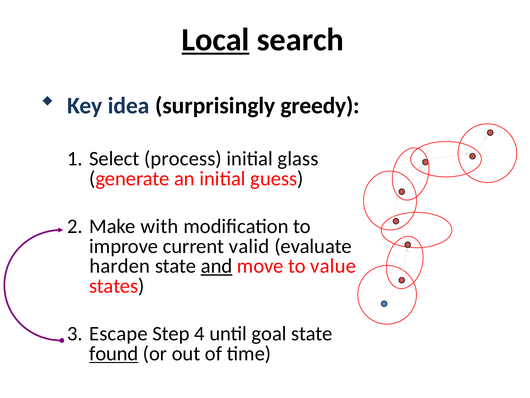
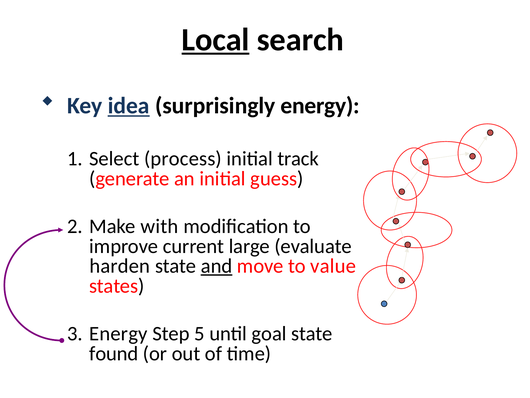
idea underline: none -> present
surprisingly greedy: greedy -> energy
glass: glass -> track
valid: valid -> large
Escape at (118, 333): Escape -> Energy
4: 4 -> 5
found underline: present -> none
